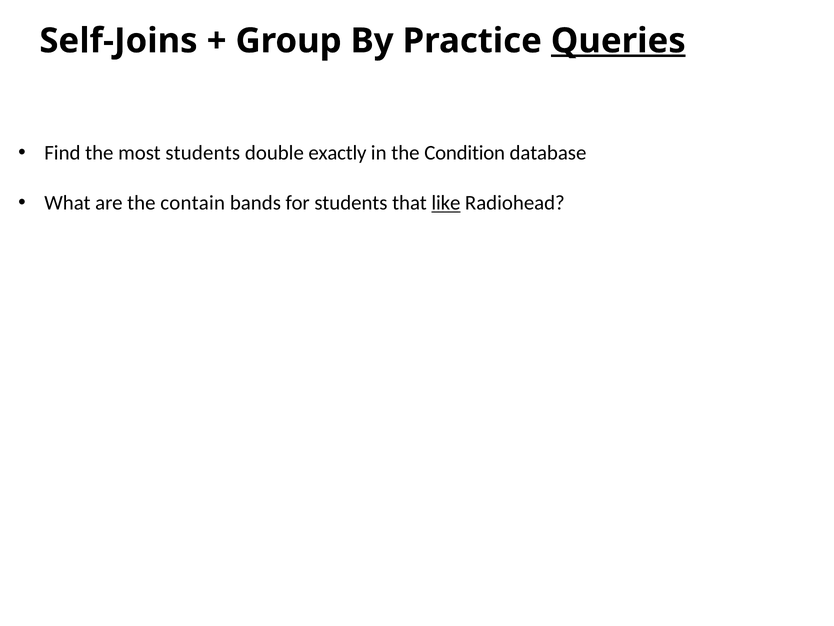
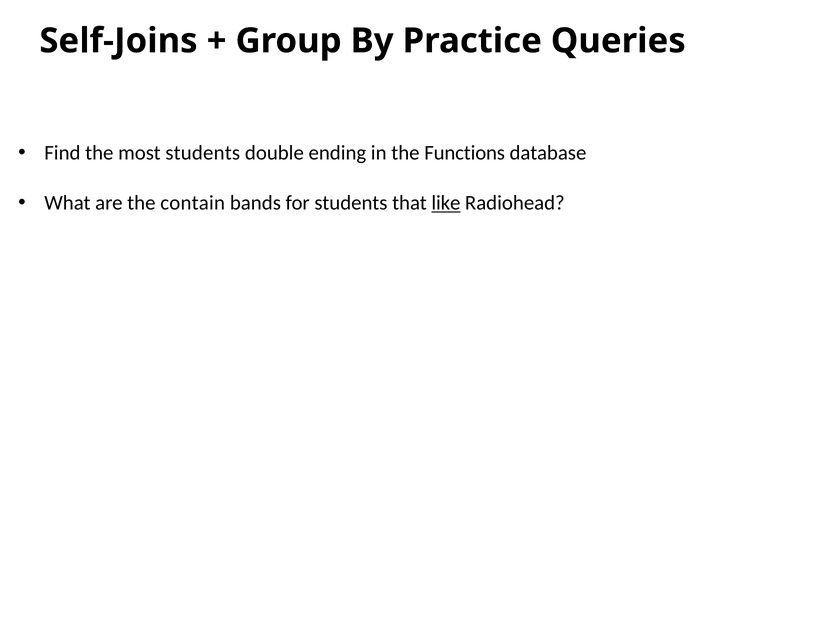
Queries underline: present -> none
exactly: exactly -> ending
Condition: Condition -> Functions
